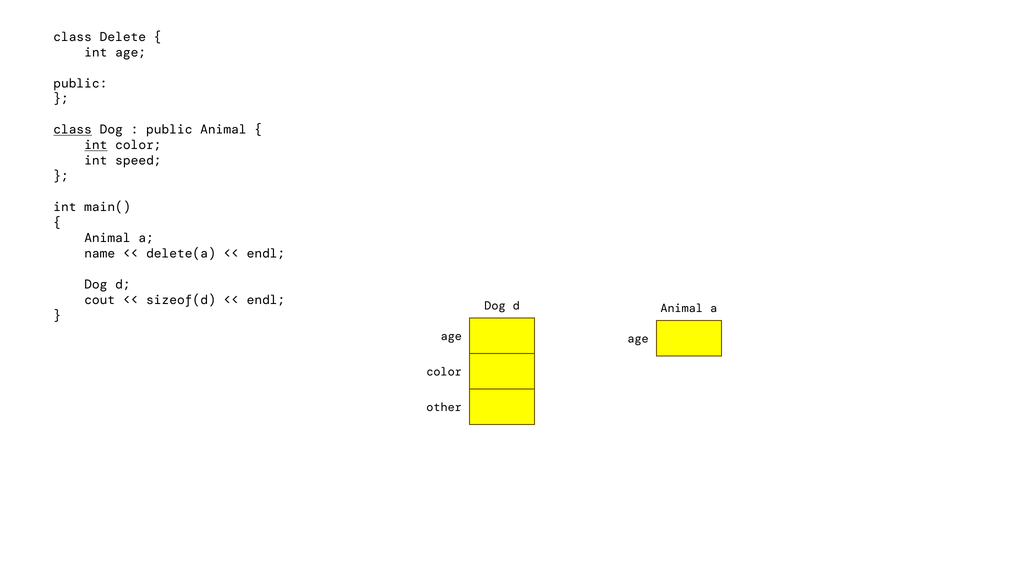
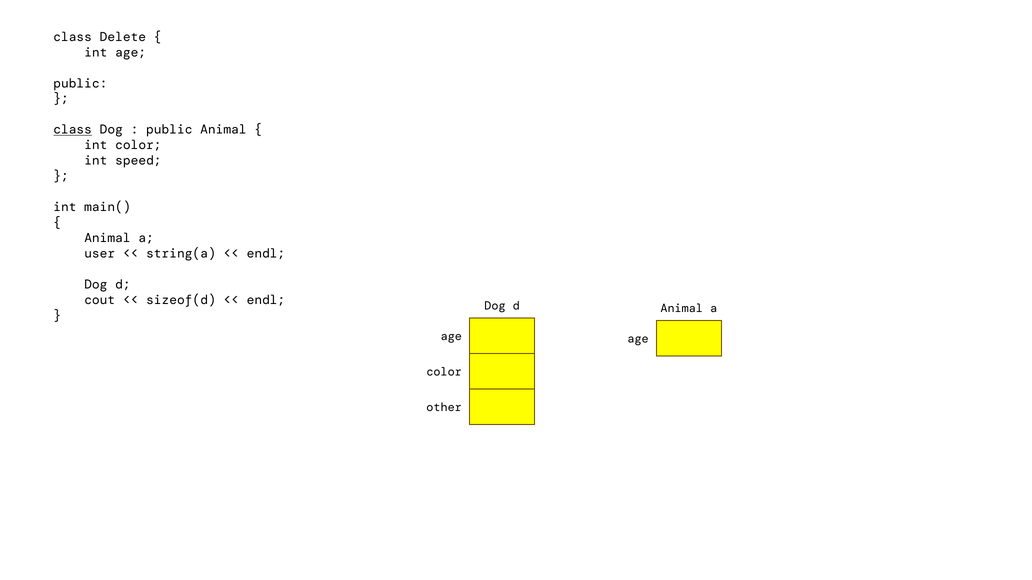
int at (96, 145) underline: present -> none
name: name -> user
delete(a: delete(a -> string(a
